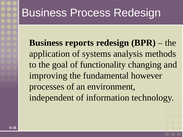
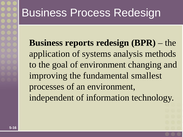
of functionality: functionality -> environment
however: however -> smallest
